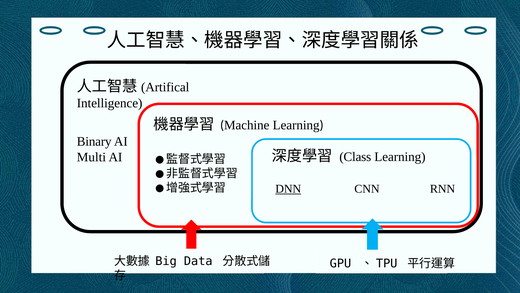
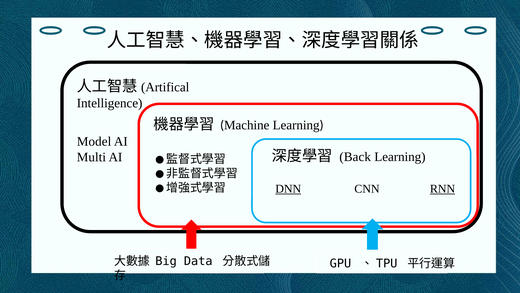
Binary: Binary -> Model
Class: Class -> Back
RNN underline: none -> present
